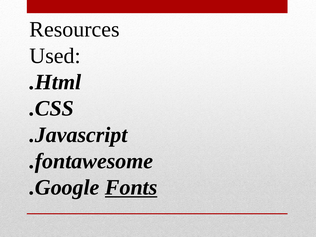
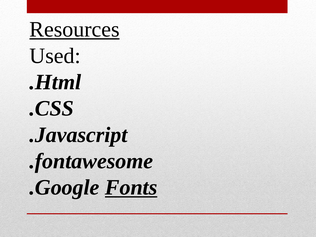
Resources underline: none -> present
